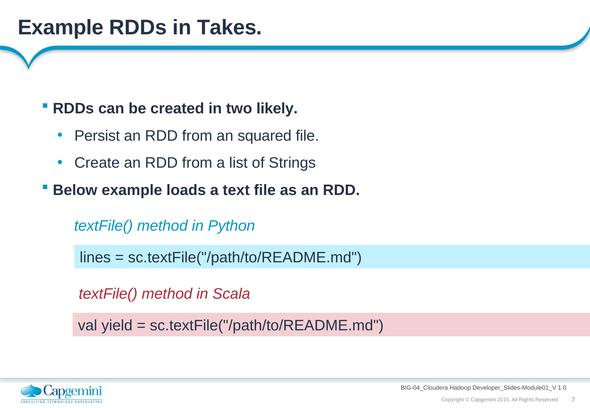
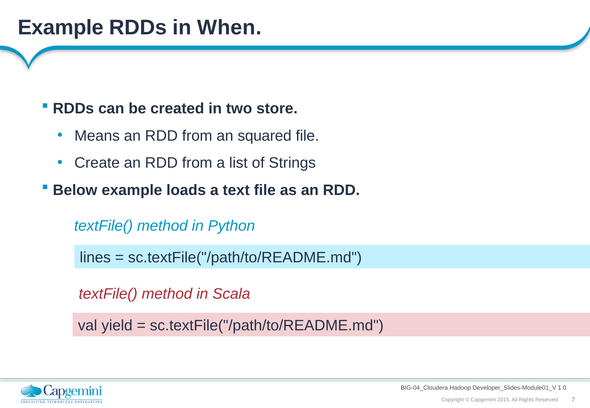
Takes: Takes -> When
likely: likely -> store
Persist: Persist -> Means
